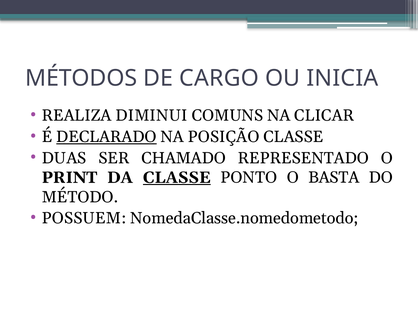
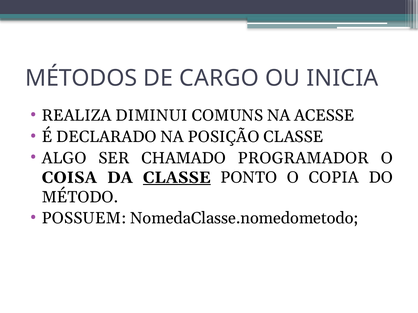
CLICAR: CLICAR -> ACESSE
DECLARADO underline: present -> none
DUAS: DUAS -> ALGO
REPRESENTADO: REPRESENTADO -> PROGRAMADOR
PRINT: PRINT -> COISA
BASTA: BASTA -> COPIA
